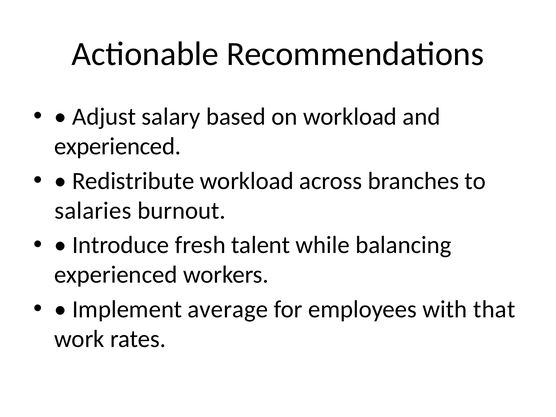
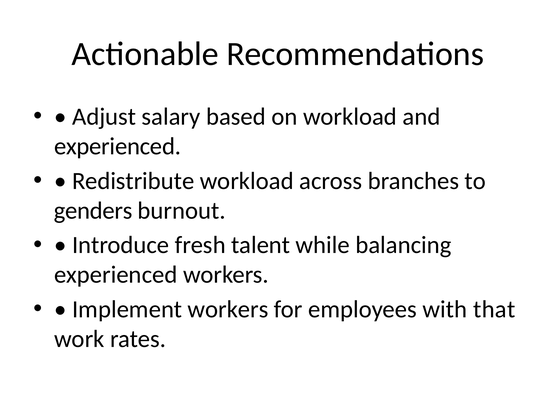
salaries: salaries -> genders
Implement average: average -> workers
